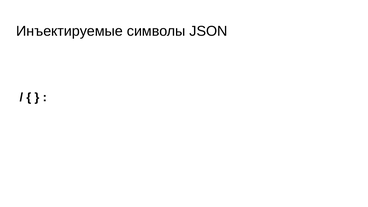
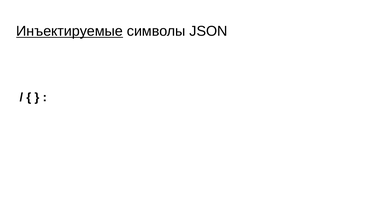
Инъектируемые underline: none -> present
